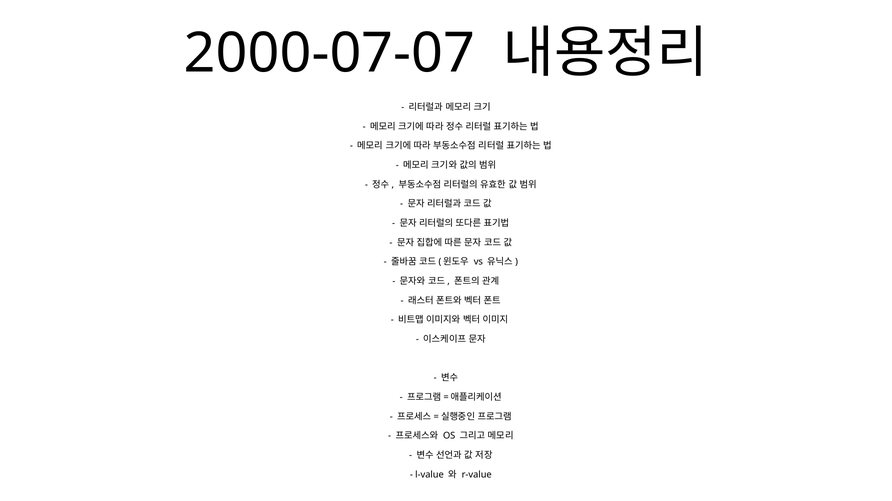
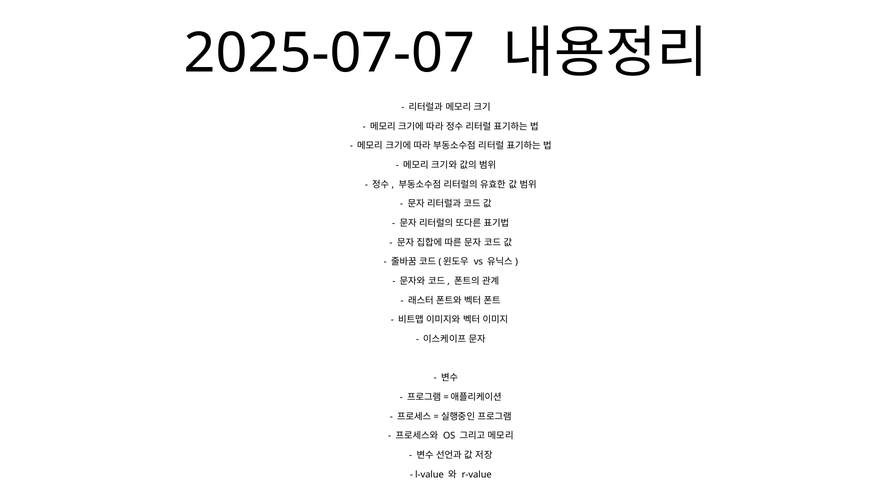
2000-07-07: 2000-07-07 -> 2025-07-07
